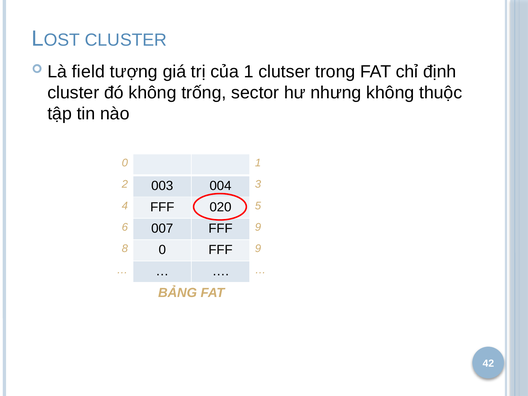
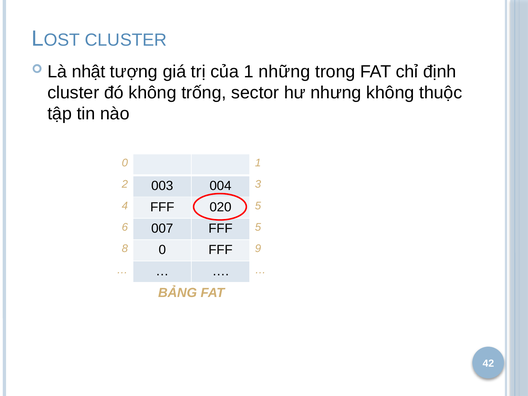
field: field -> nhật
clutser: clutser -> những
007 FFF 9: 9 -> 5
